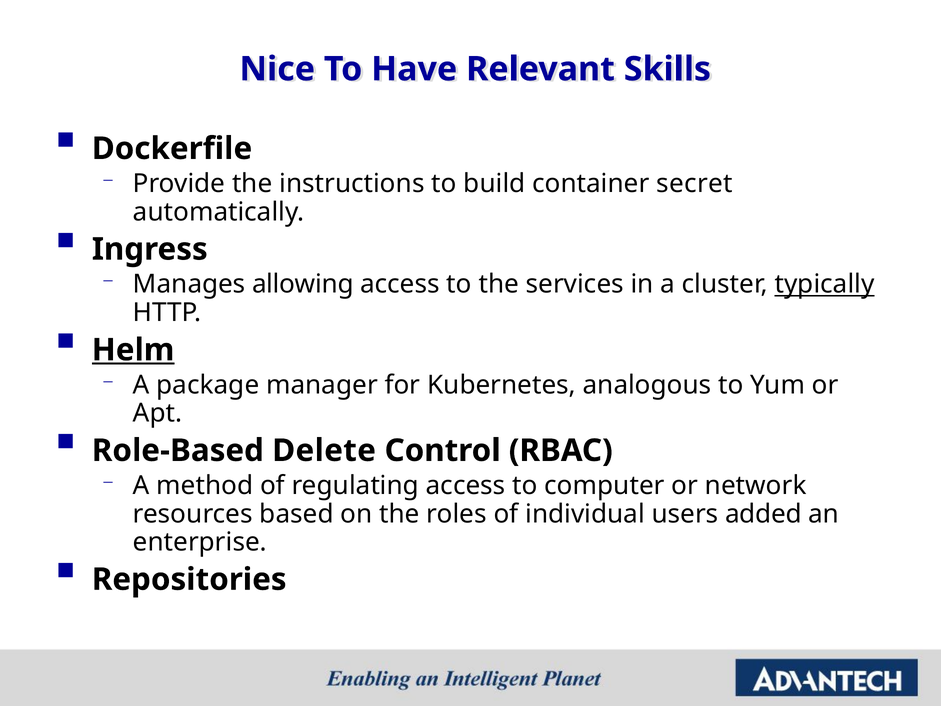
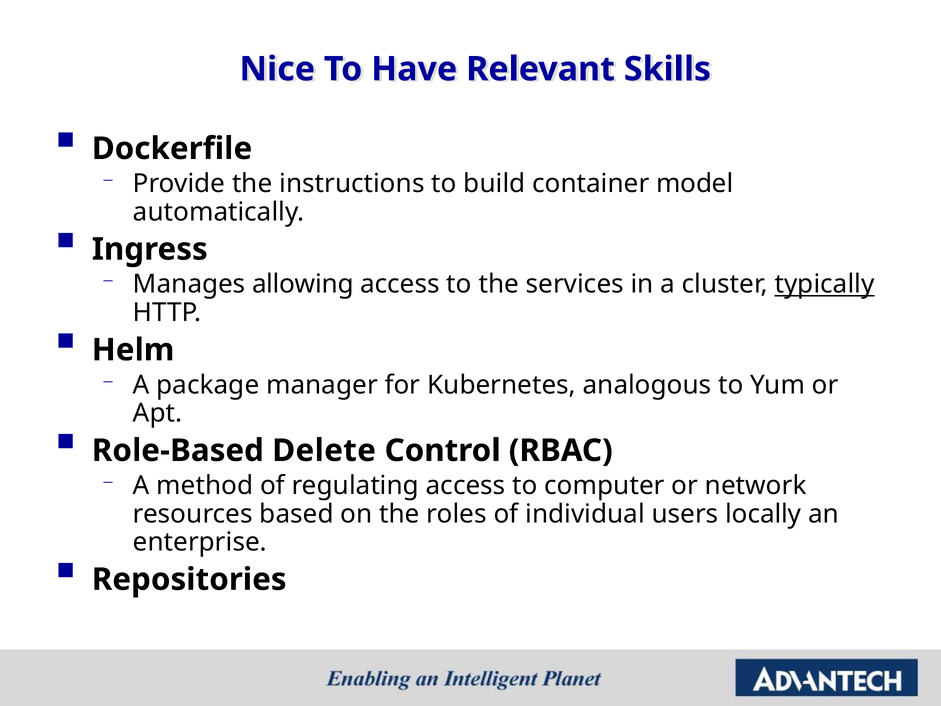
secret: secret -> model
Helm underline: present -> none
added: added -> locally
